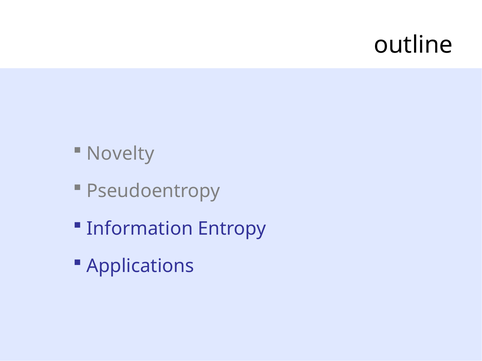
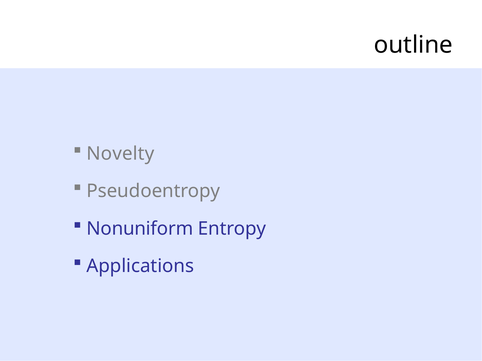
Information: Information -> Nonuniform
